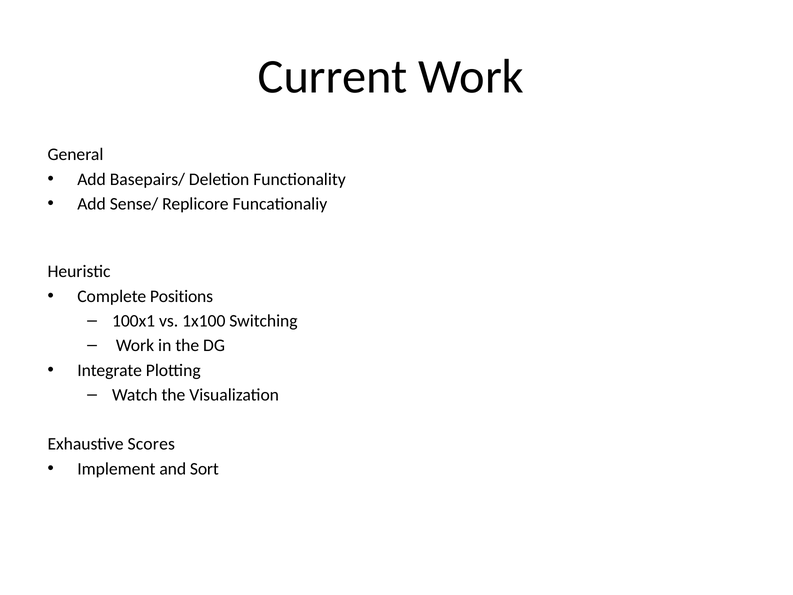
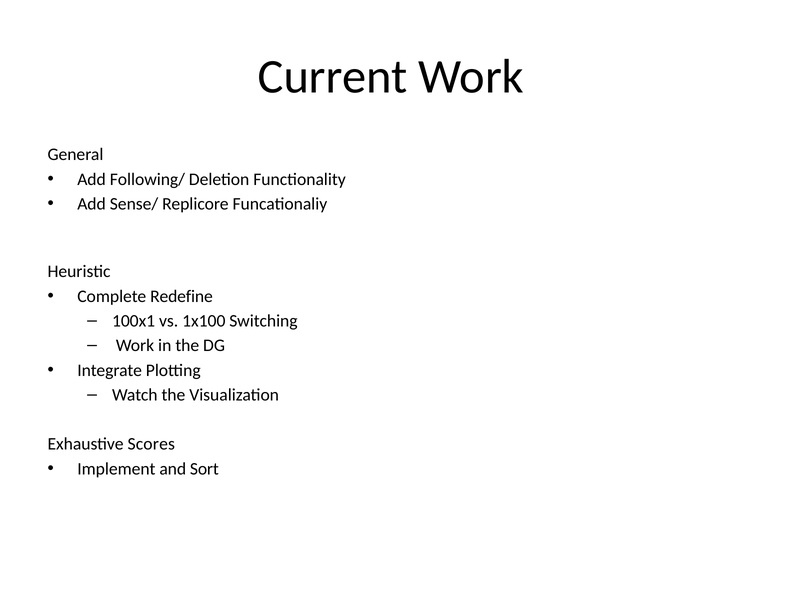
Basepairs/: Basepairs/ -> Following/
Positions: Positions -> Redefine
